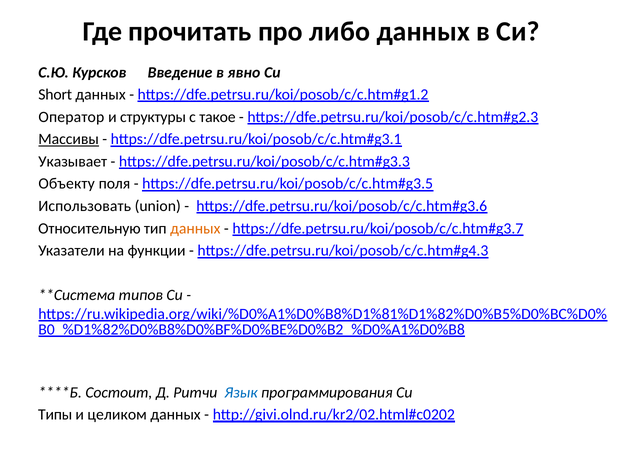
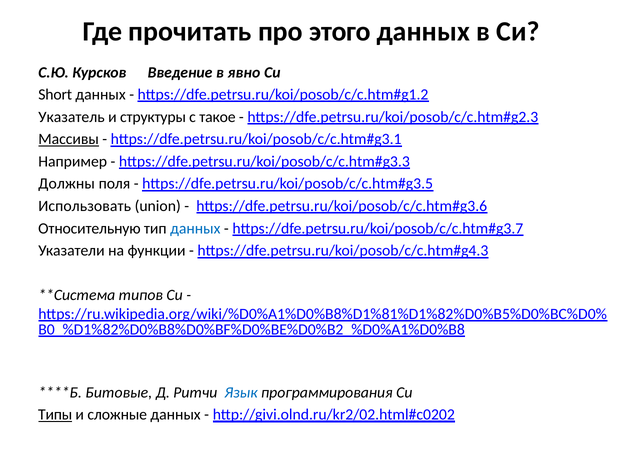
либо: либо -> этого
Оператор: Оператор -> Указатель
Указывает: Указывает -> Например
Объекту: Объекту -> Должны
данных at (195, 228) colour: orange -> blue
Состоит: Состоит -> Битовые
Типы underline: none -> present
целиком: целиком -> сложные
